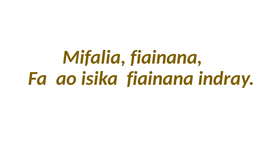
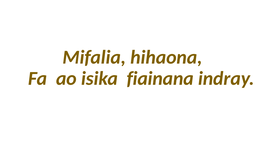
Mifalia fiainana: fiainana -> hihaona
